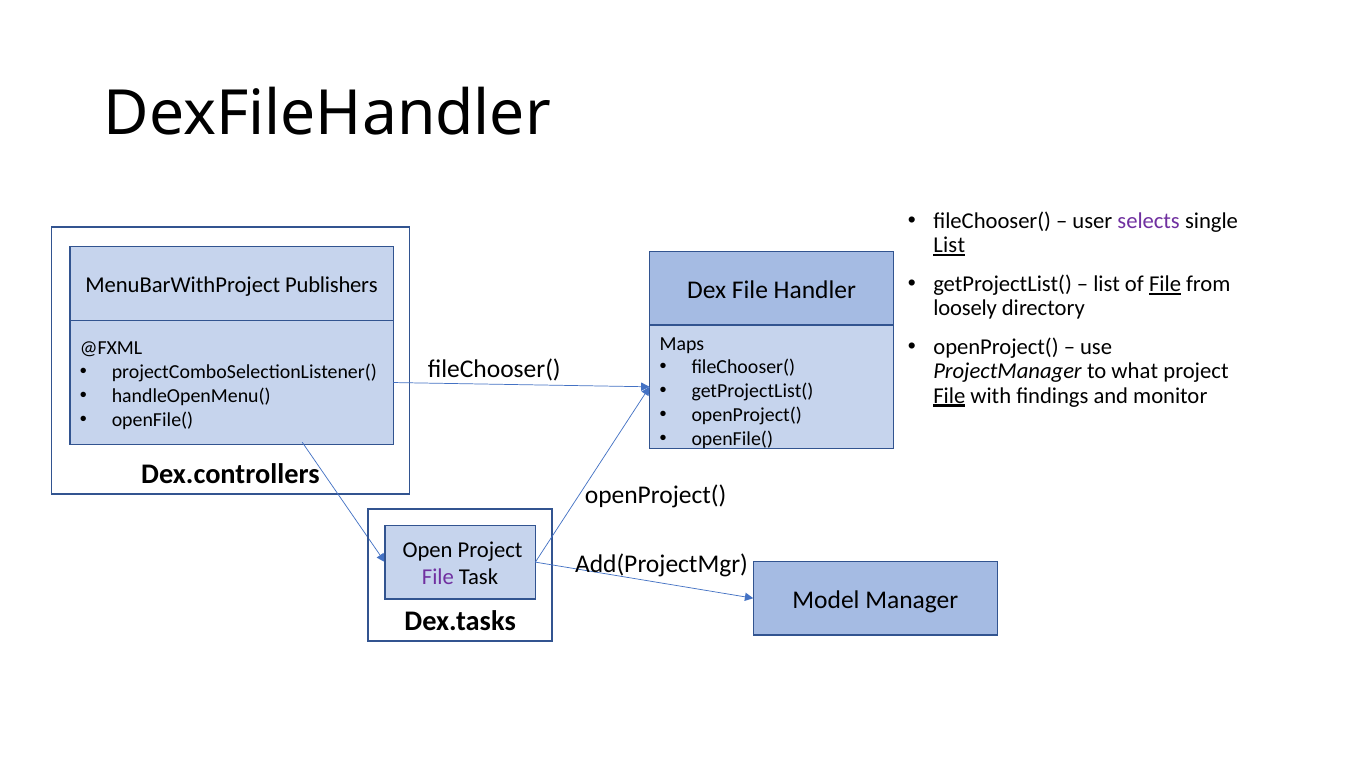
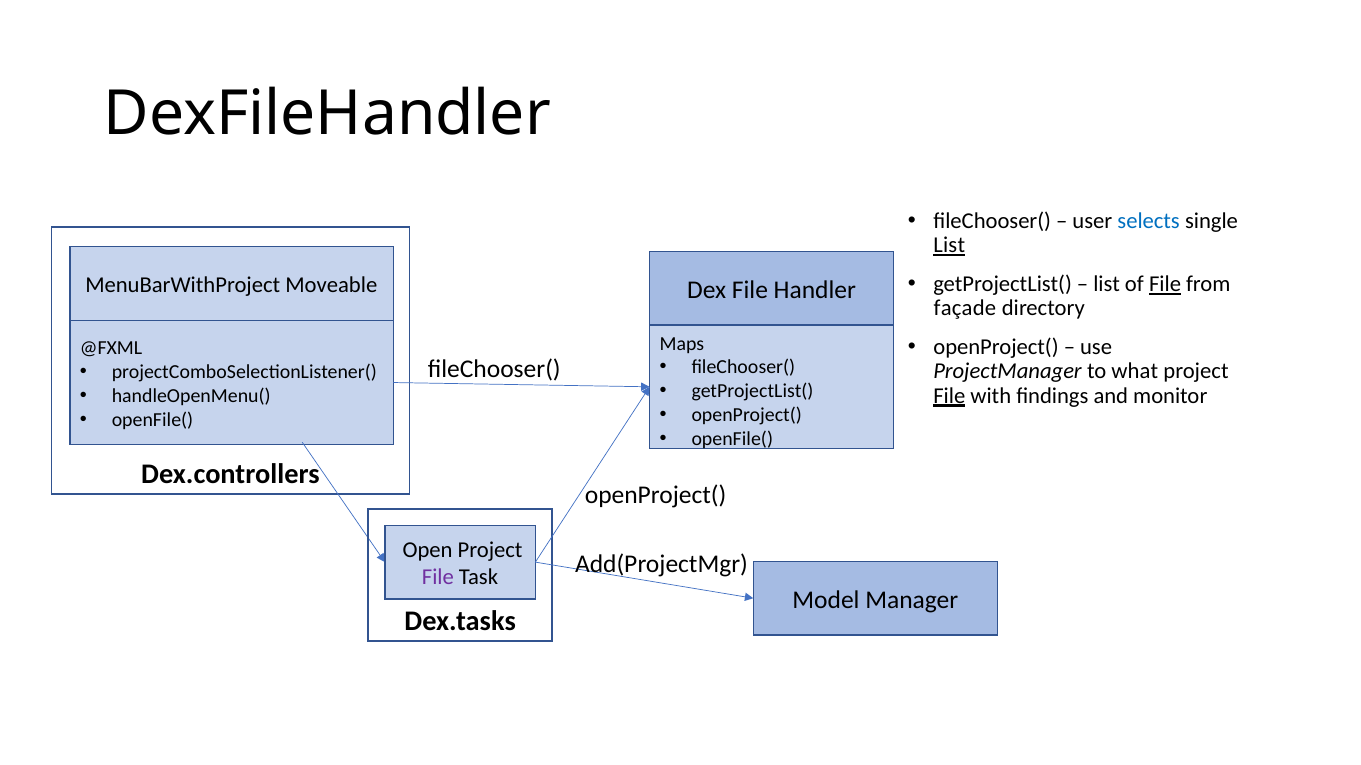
selects colour: purple -> blue
Publishers: Publishers -> Moveable
loosely: loosely -> façade
